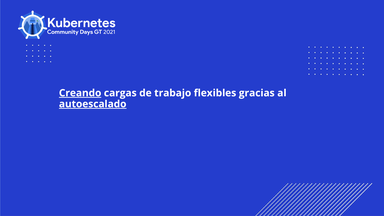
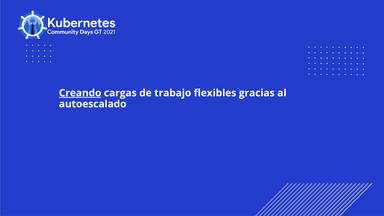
autoescalado underline: present -> none
